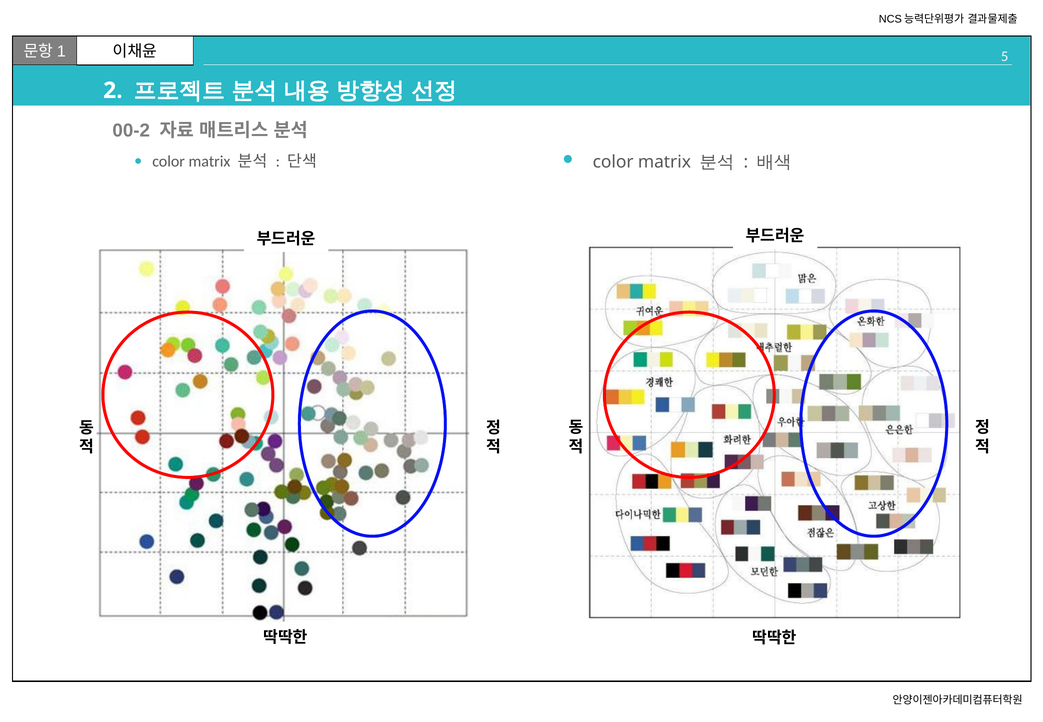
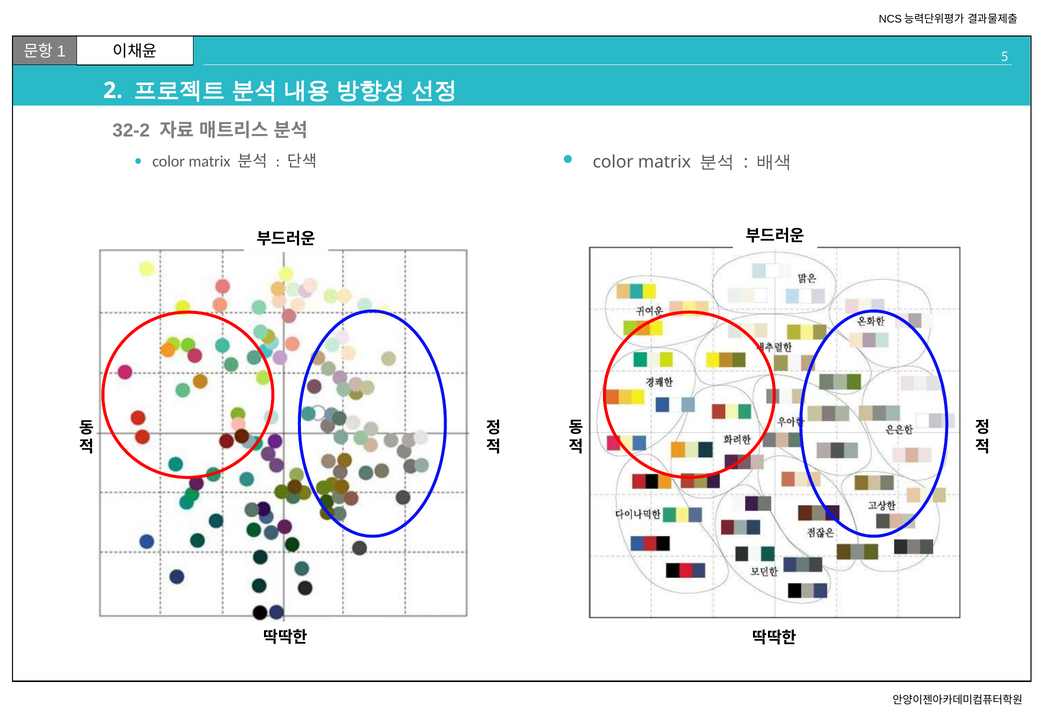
00-2: 00-2 -> 32-2
